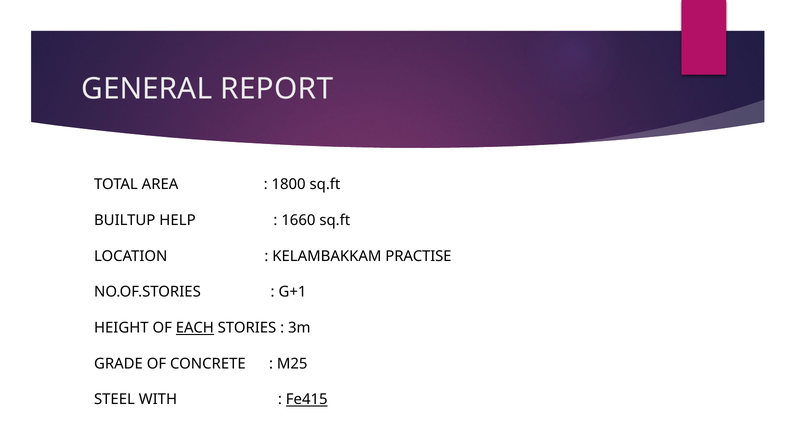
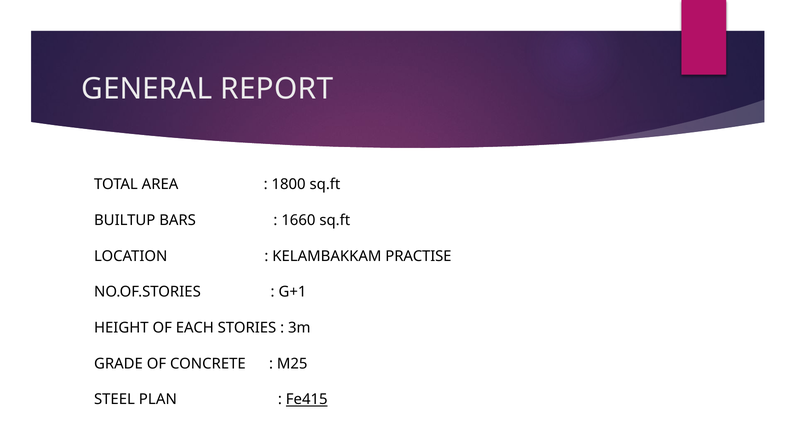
HELP: HELP -> BARS
EACH underline: present -> none
WITH: WITH -> PLAN
